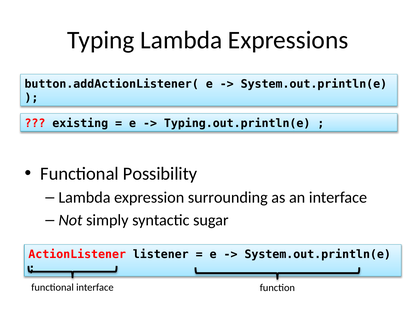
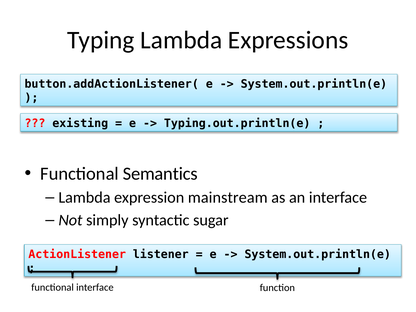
Possibility: Possibility -> Semantics
surrounding: surrounding -> mainstream
